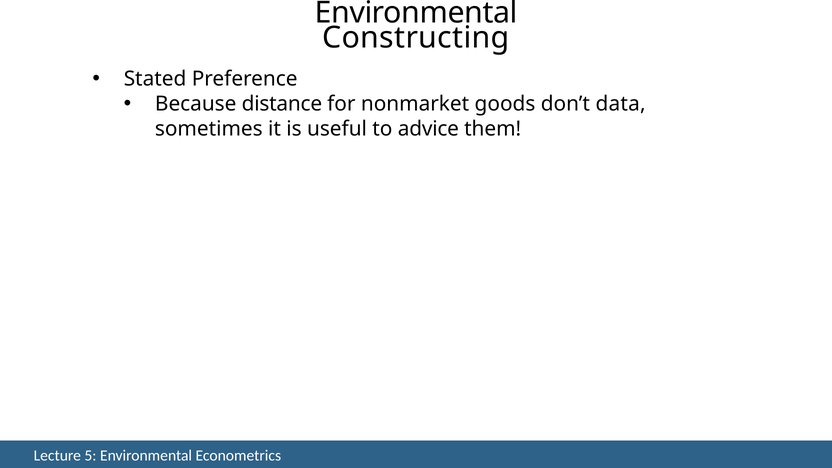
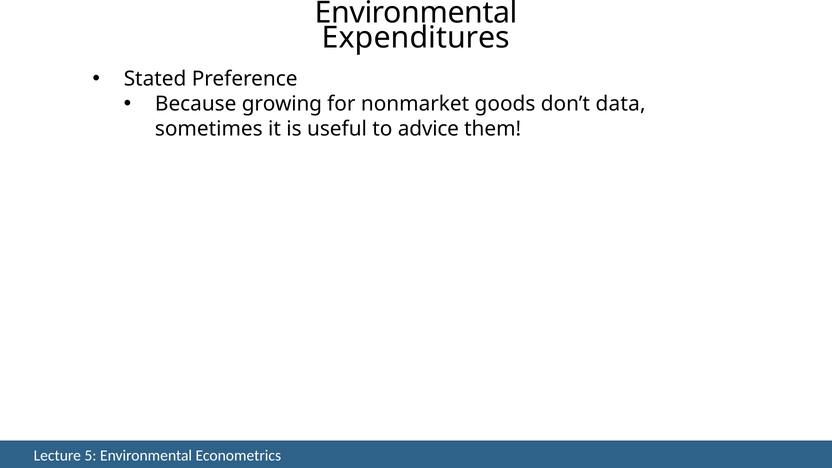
Constructing: Constructing -> Expenditures
distance: distance -> growing
